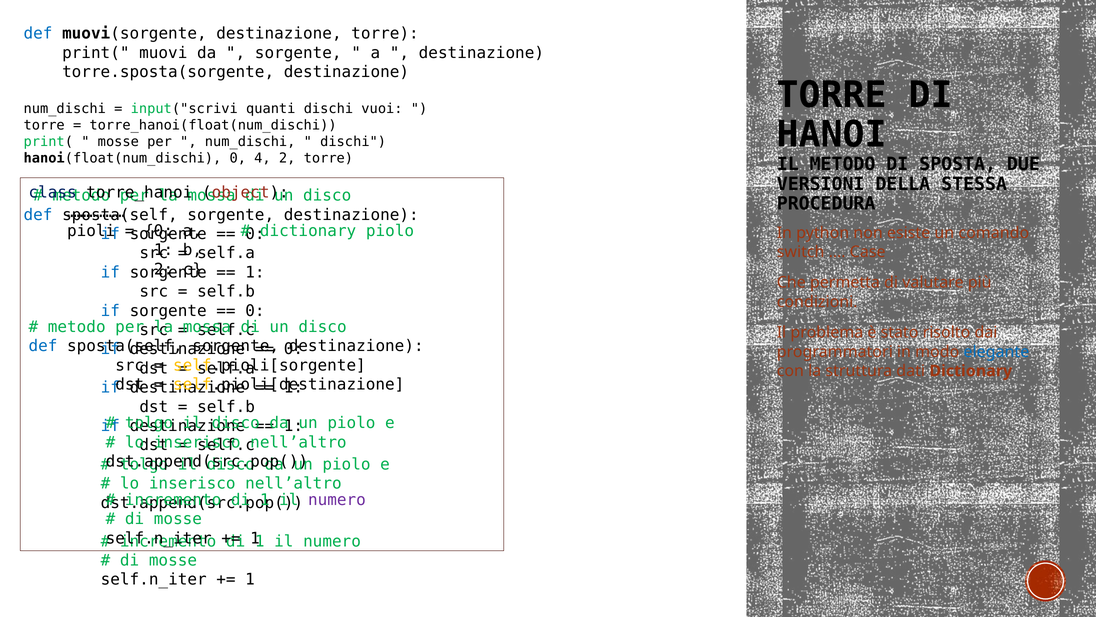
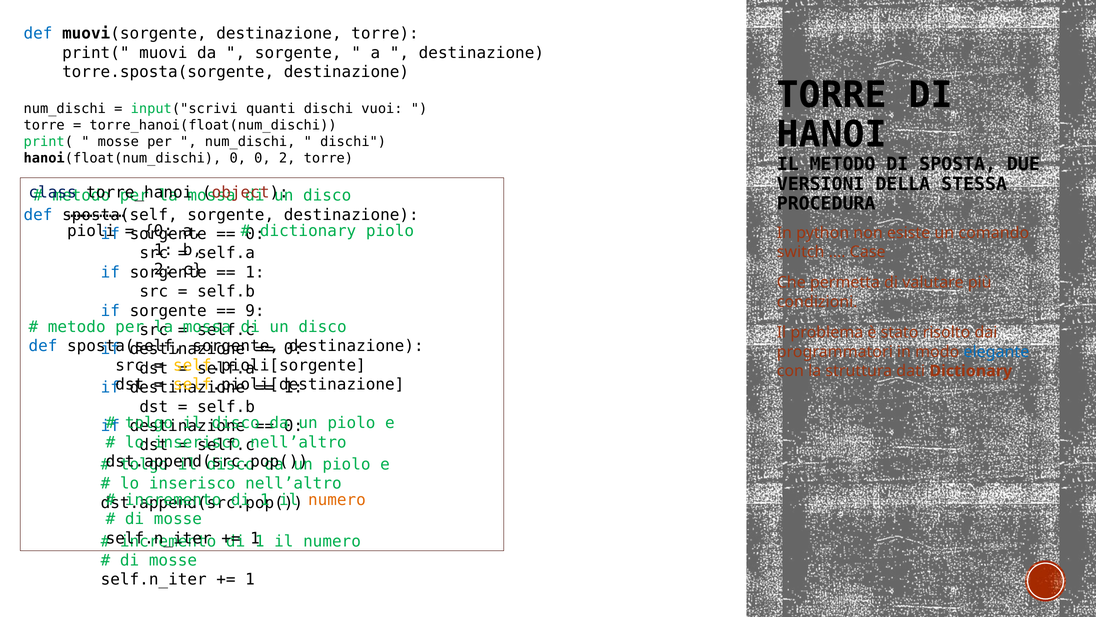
0 4: 4 -> 0
0 at (255, 311): 0 -> 9
1 at (293, 426): 1 -> 0
numero at (337, 499) colour: purple -> orange
